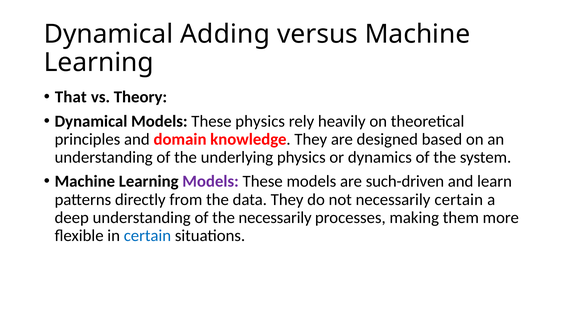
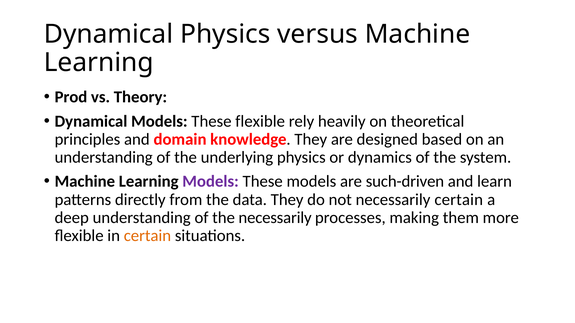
Dynamical Adding: Adding -> Physics
That: That -> Prod
These physics: physics -> flexible
certain at (147, 236) colour: blue -> orange
